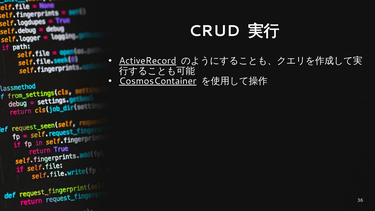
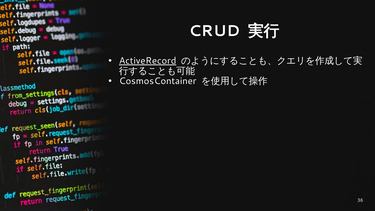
CosmosContainer underline: present -> none
